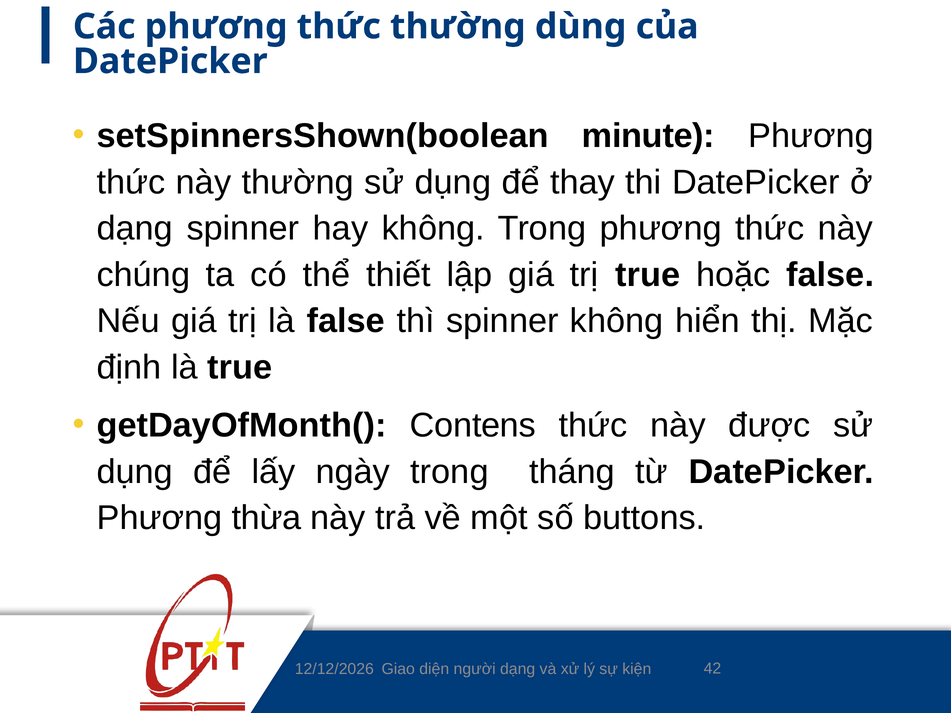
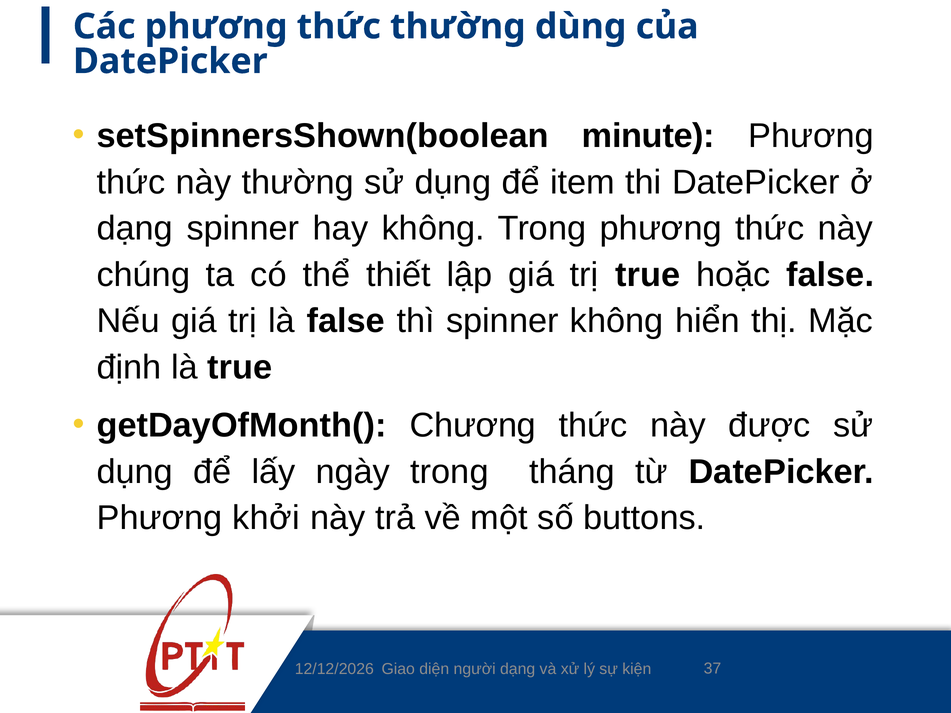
thay: thay -> item
Contens: Contens -> Chương
thừa: thừa -> khởi
42: 42 -> 37
